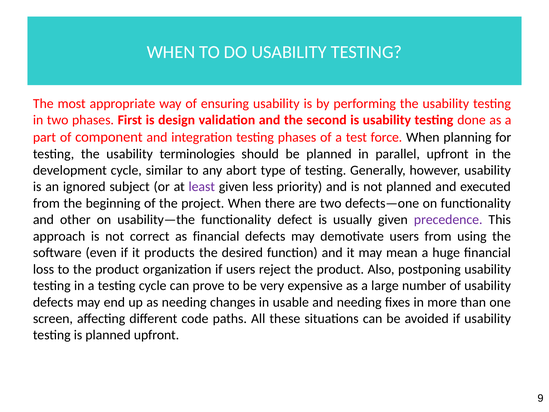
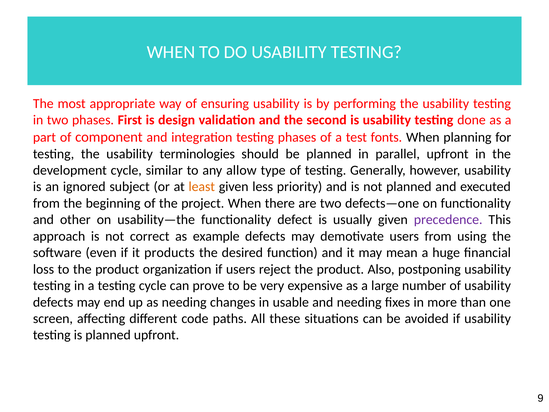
force: force -> fonts
abort: abort -> allow
least colour: purple -> orange
as financial: financial -> example
